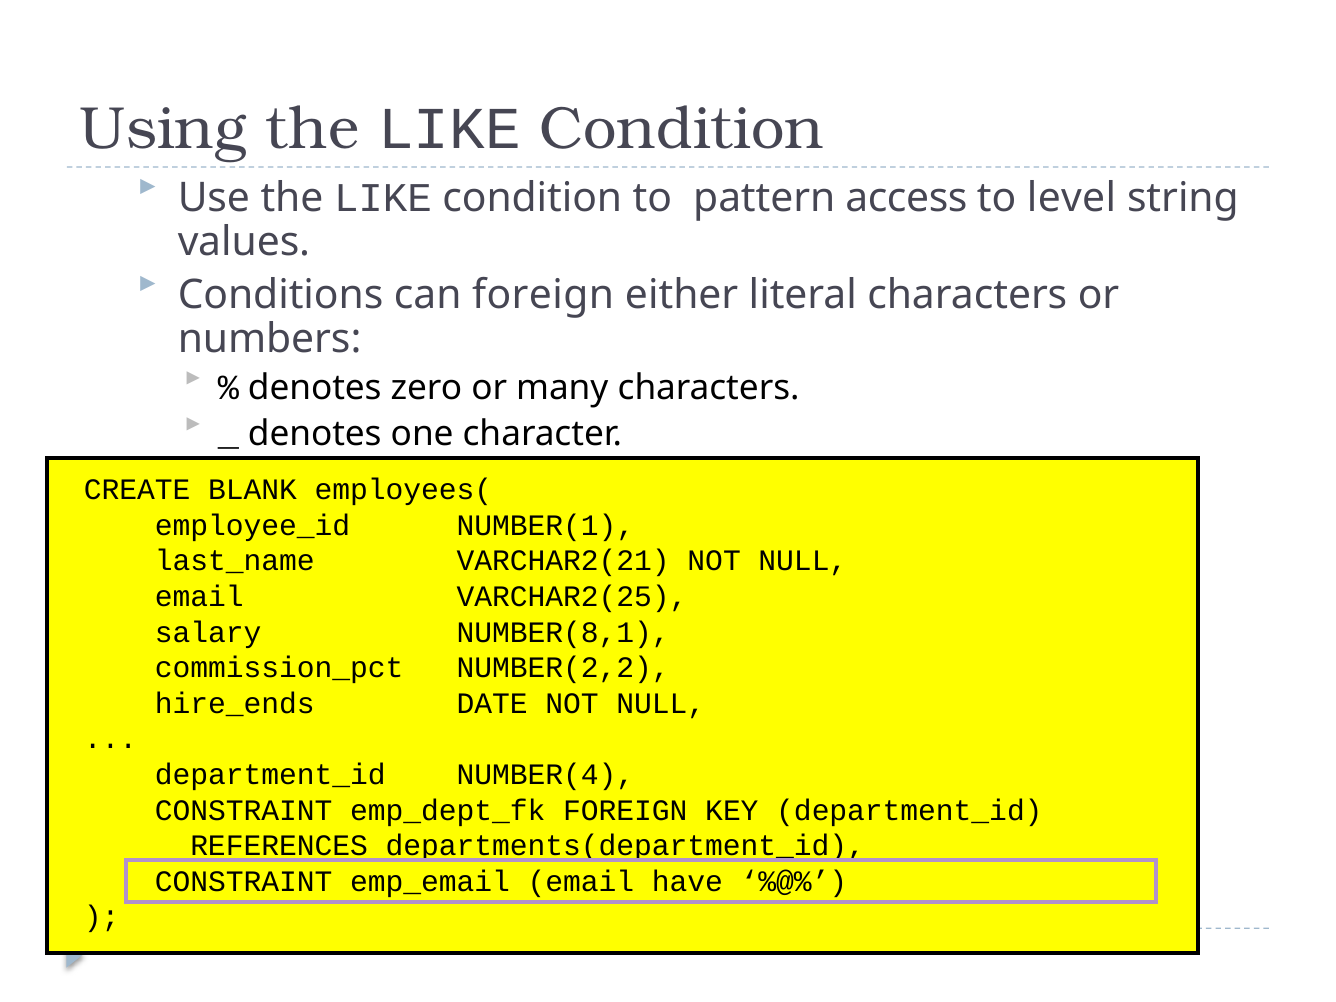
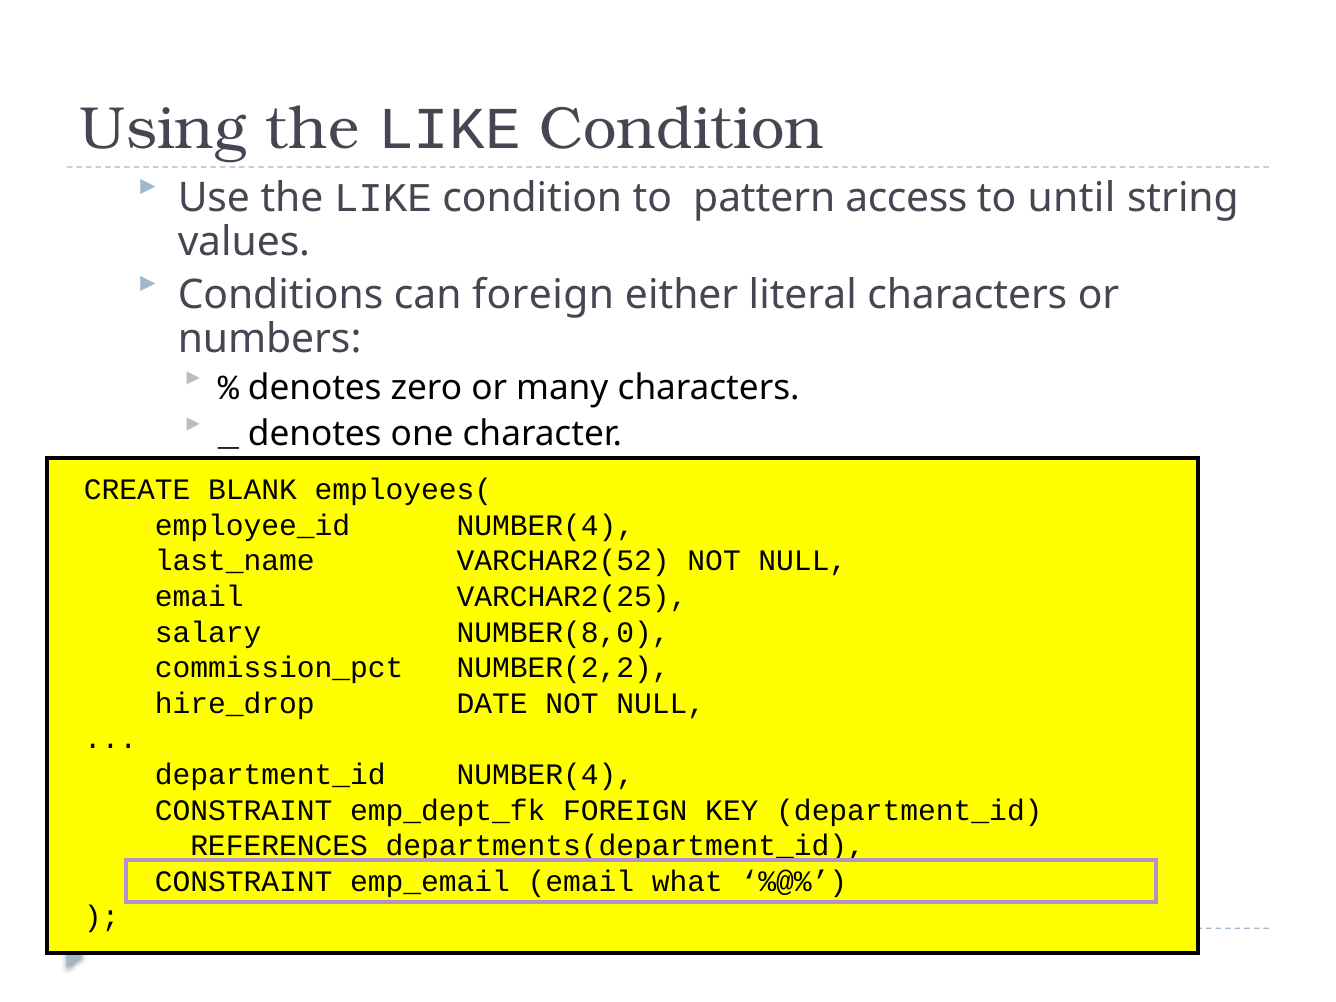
level: level -> until
employee_id NUMBER(1: NUMBER(1 -> NUMBER(4
VARCHAR2(21: VARCHAR2(21 -> VARCHAR2(52
NUMBER(8,1: NUMBER(8,1 -> NUMBER(8,0
hire_ends: hire_ends -> hire_drop
have: have -> what
